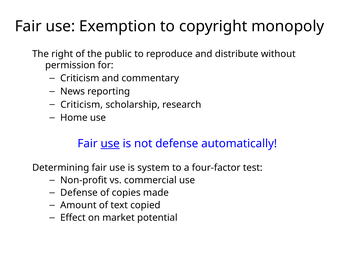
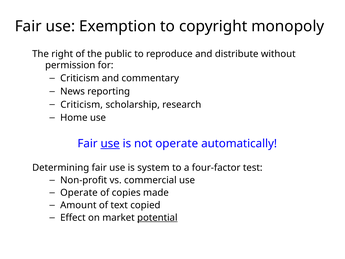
not defense: defense -> operate
Defense at (79, 193): Defense -> Operate
potential underline: none -> present
